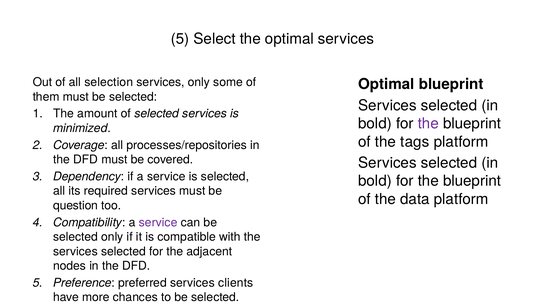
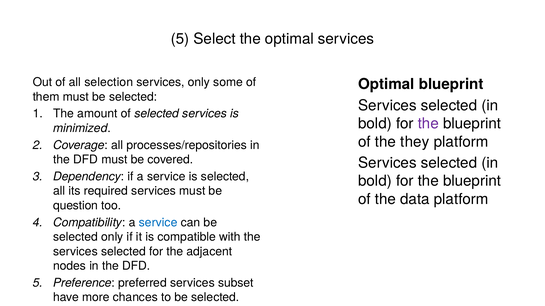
tags: tags -> they
service at (158, 223) colour: purple -> blue
clients: clients -> subset
